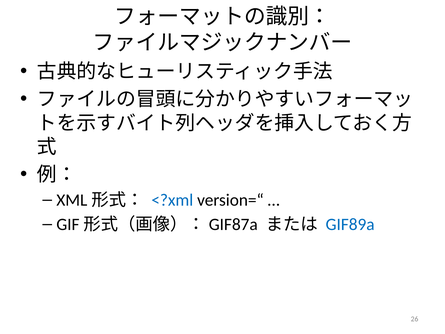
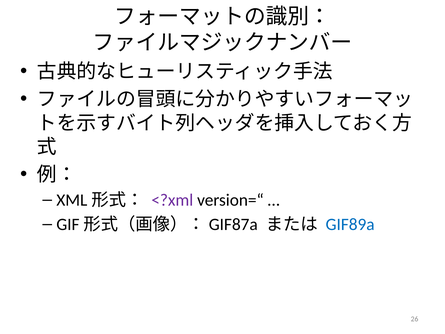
<?xml colour: blue -> purple
